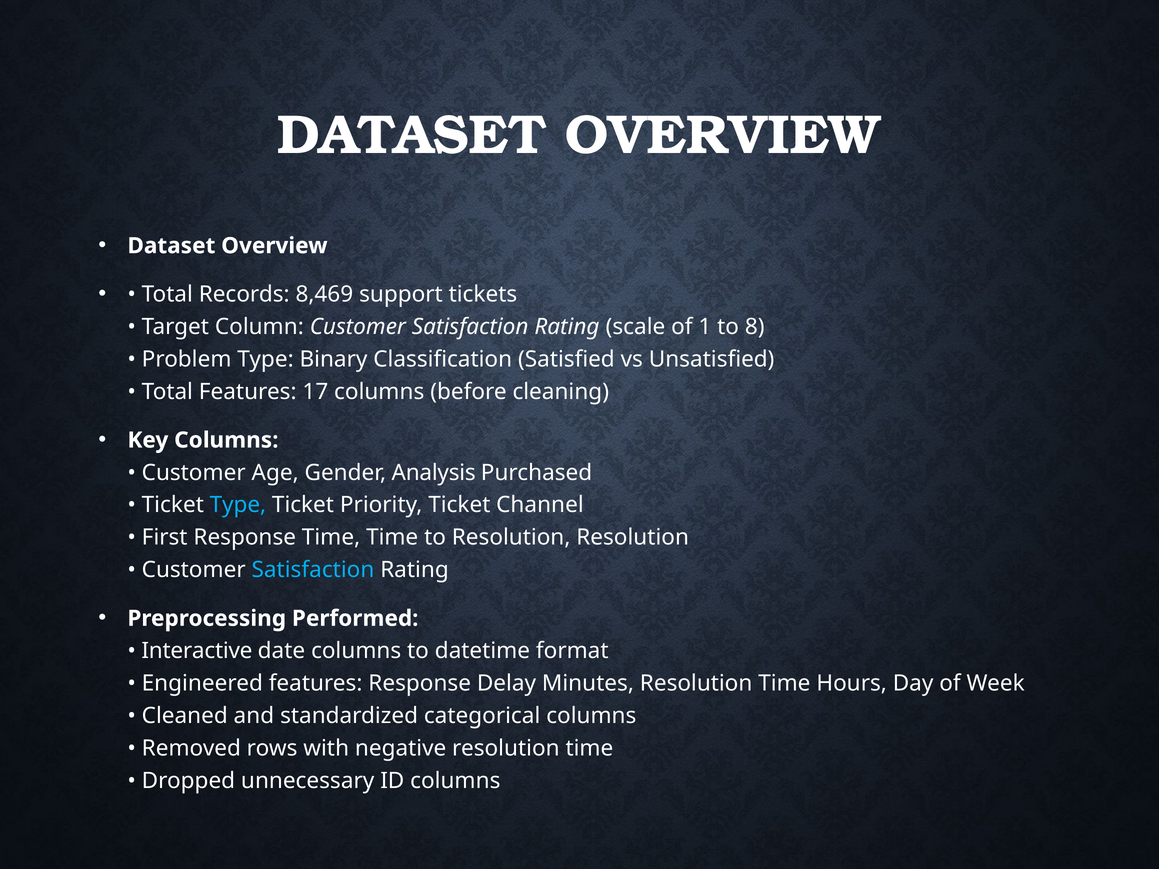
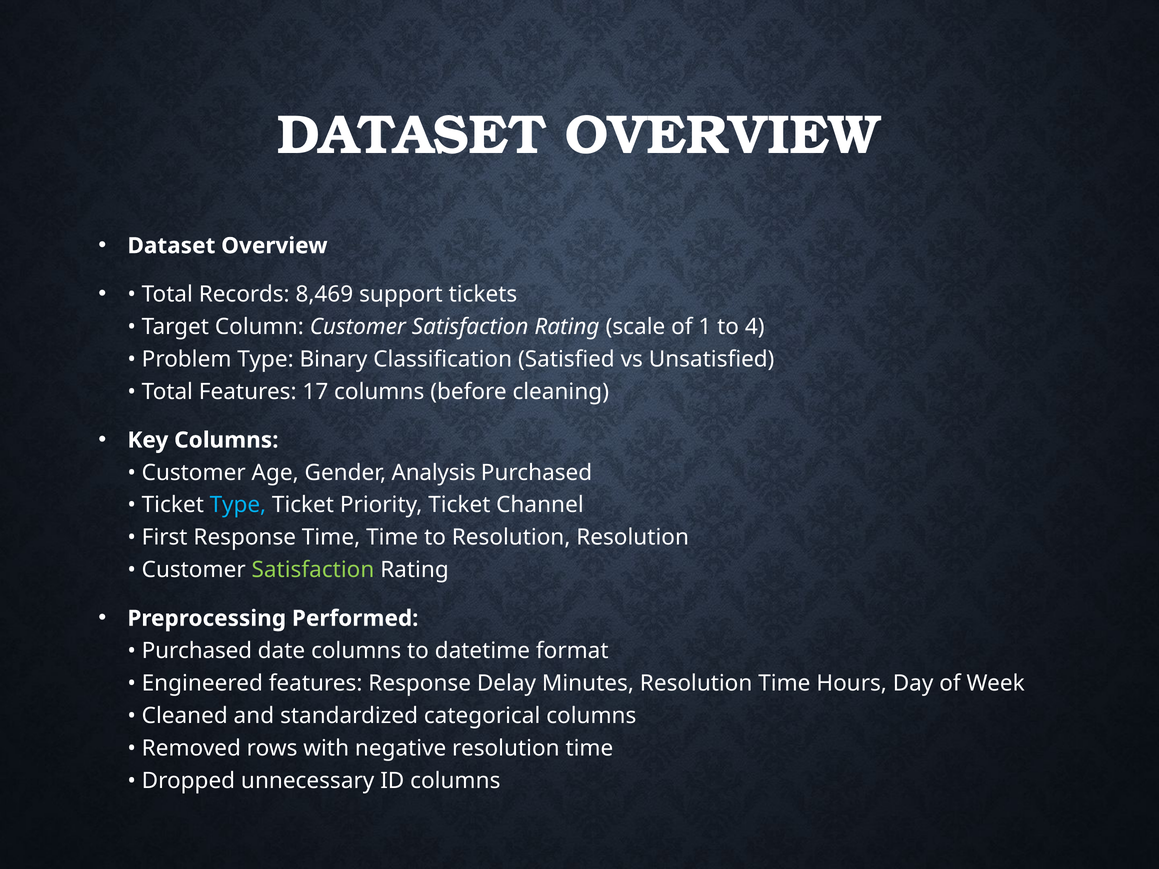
8: 8 -> 4
Satisfaction at (313, 570) colour: light blue -> light green
Interactive at (197, 651): Interactive -> Purchased
